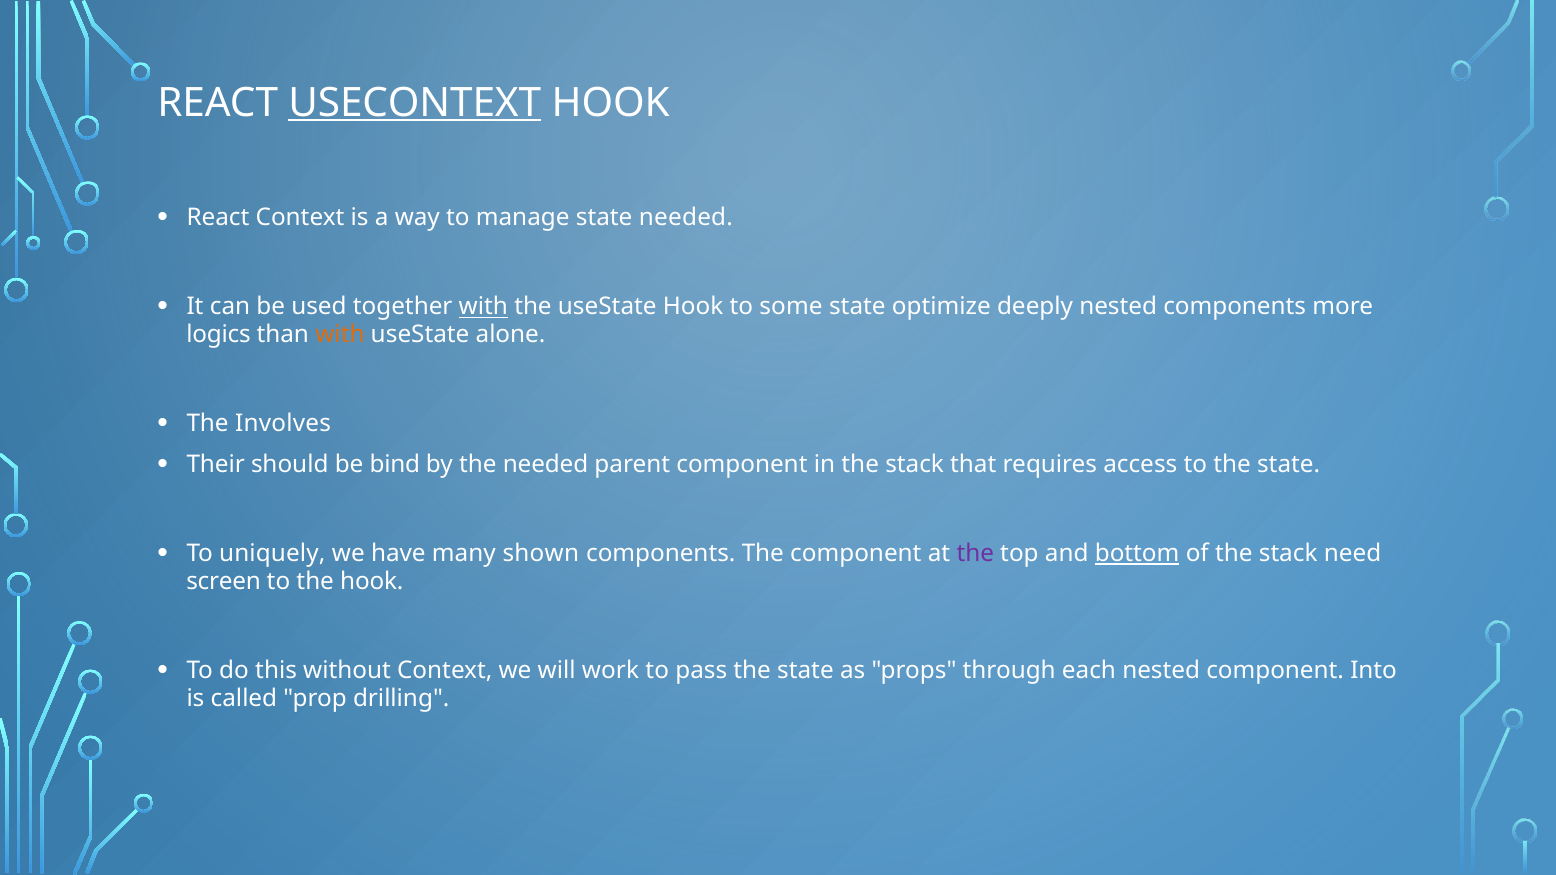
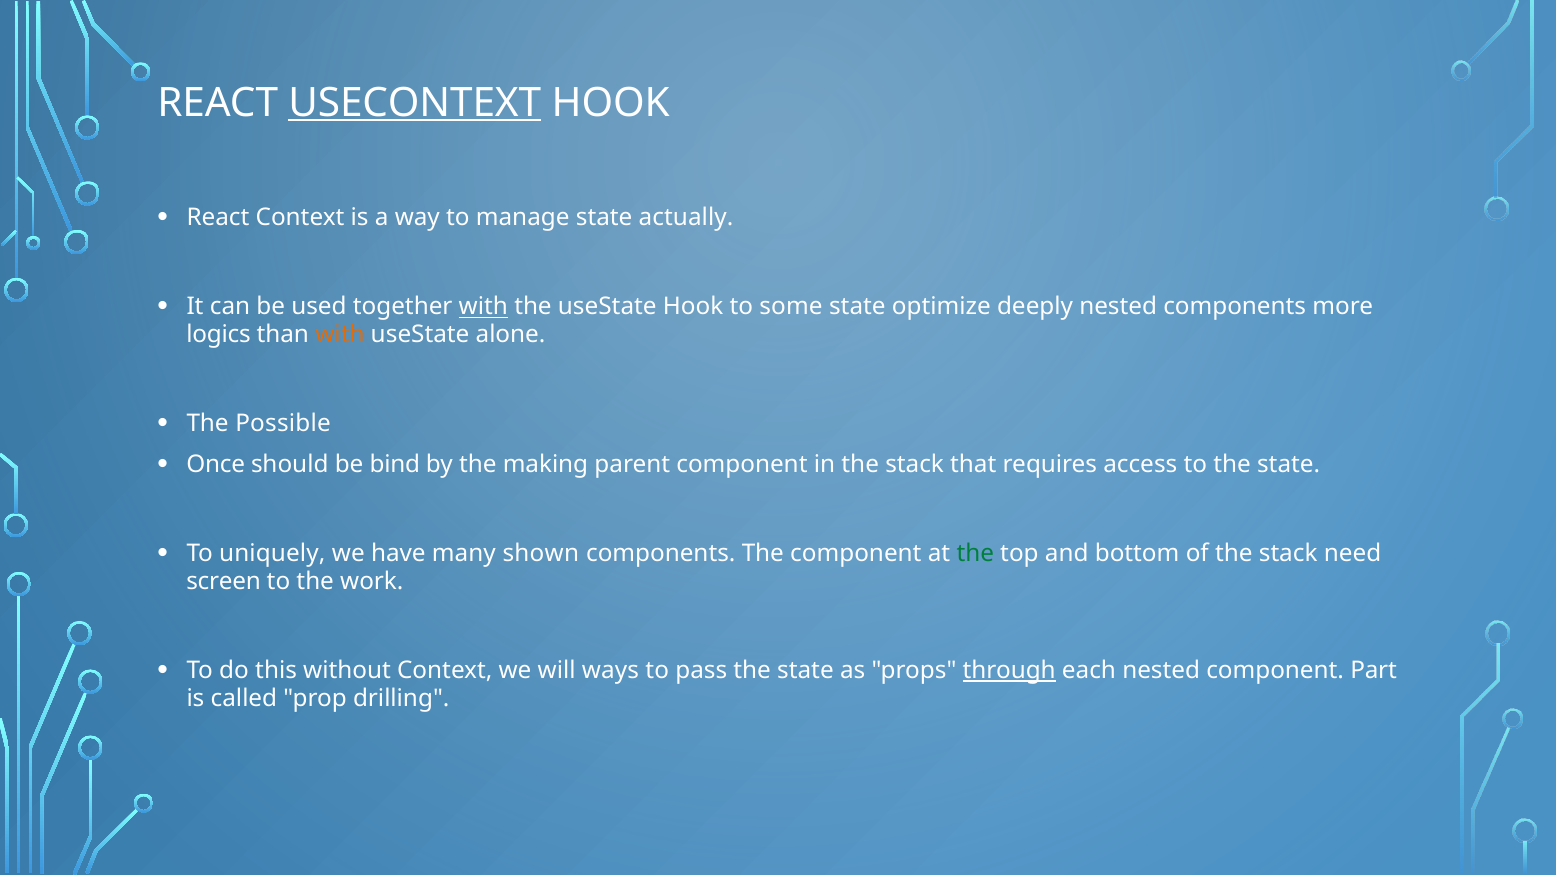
state needed: needed -> actually
Involves: Involves -> Possible
Their: Their -> Once
the needed: needed -> making
the at (975, 554) colour: purple -> green
bottom underline: present -> none
the hook: hook -> work
work: work -> ways
through underline: none -> present
Into: Into -> Part
